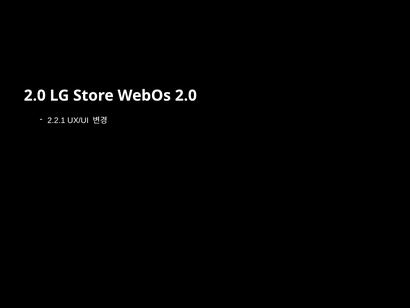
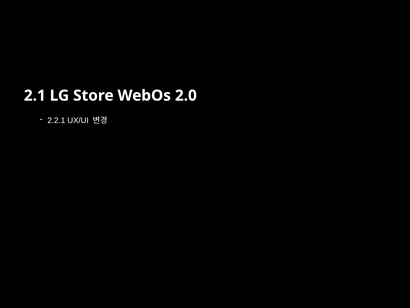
2.0 at (35, 95): 2.0 -> 2.1
